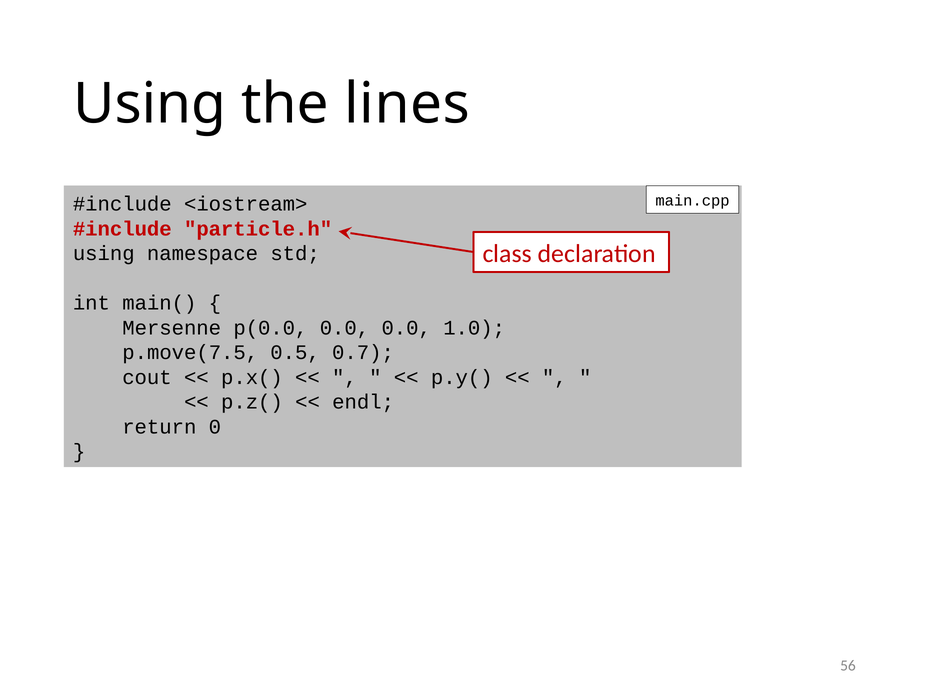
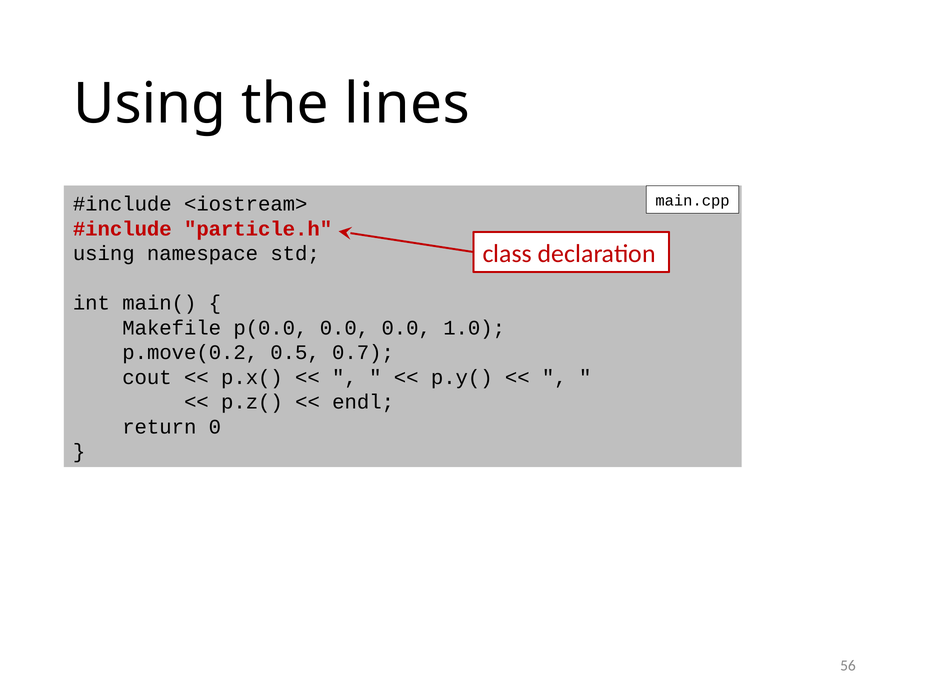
Mersenne: Mersenne -> Makefile
p.move(7.5: p.move(7.5 -> p.move(0.2
